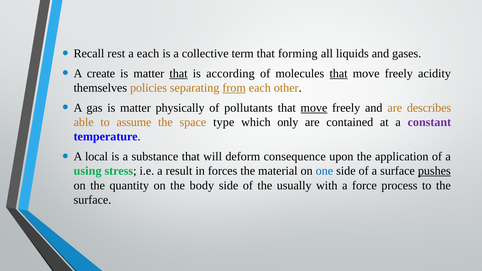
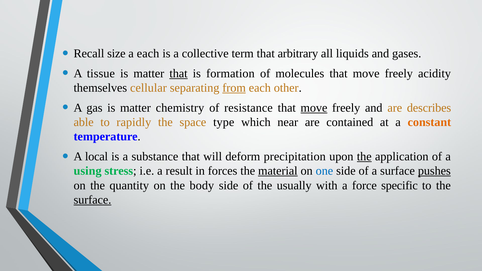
rest: rest -> size
forming: forming -> arbitrary
create: create -> tissue
according: according -> formation
that at (339, 73) underline: present -> none
policies: policies -> cellular
physically: physically -> chemistry
pollutants: pollutants -> resistance
assume: assume -> rapidly
only: only -> near
constant colour: purple -> orange
consequence: consequence -> precipitation
the at (364, 157) underline: none -> present
material underline: none -> present
process: process -> specific
surface at (92, 200) underline: none -> present
